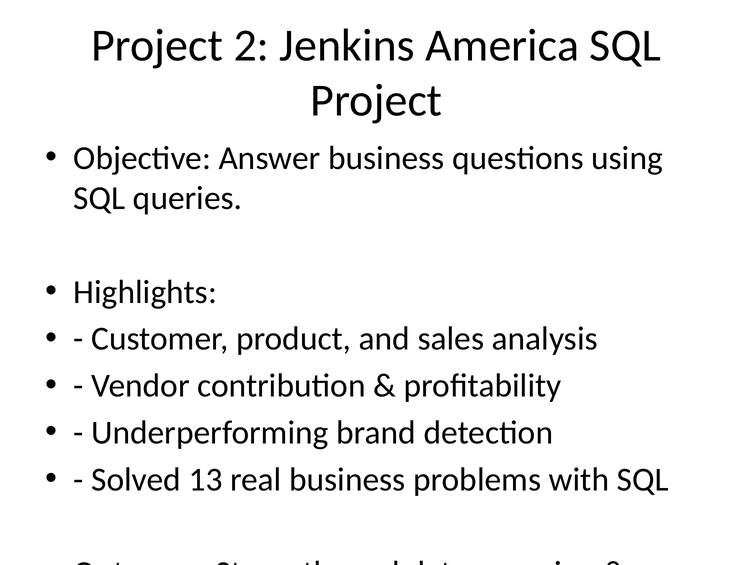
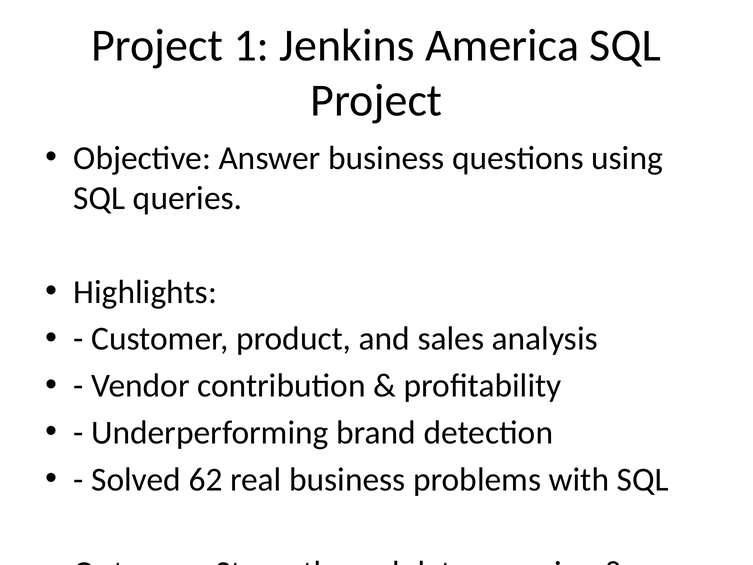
2: 2 -> 1
13: 13 -> 62
